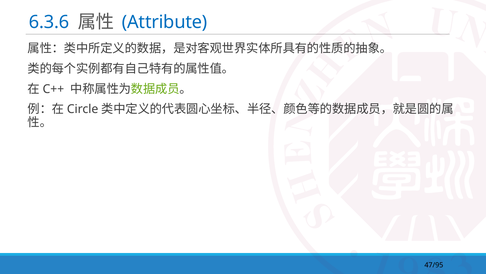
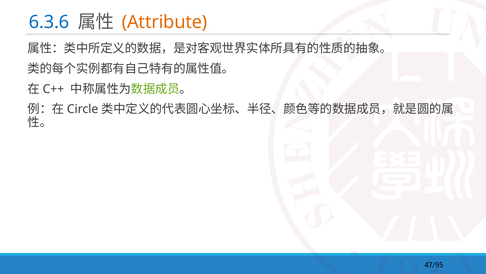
Attribute colour: blue -> orange
